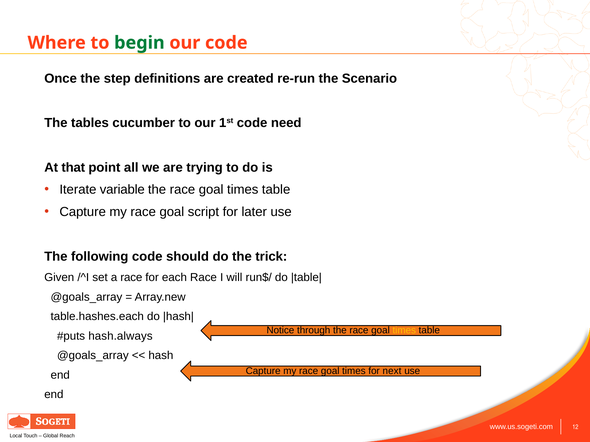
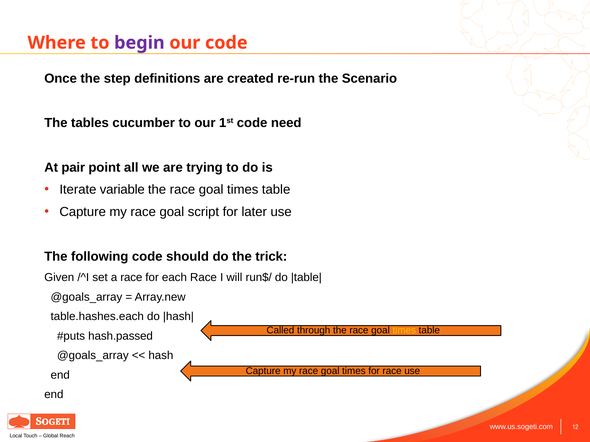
begin colour: green -> purple
that: that -> pair
Notice: Notice -> Called
hash.always: hash.always -> hash.passed
for next: next -> race
